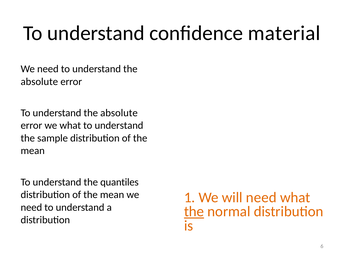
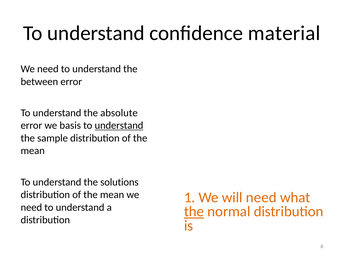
absolute at (39, 82): absolute -> between
we what: what -> basis
understand at (119, 126) underline: none -> present
quantiles: quantiles -> solutions
